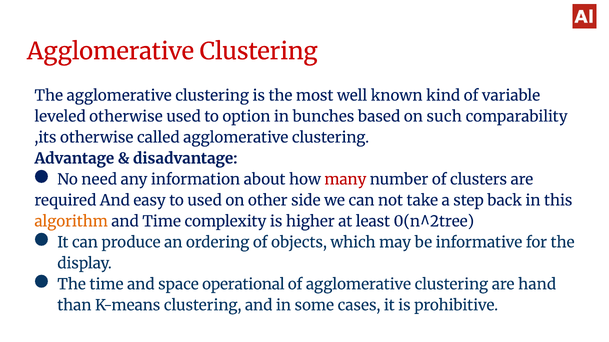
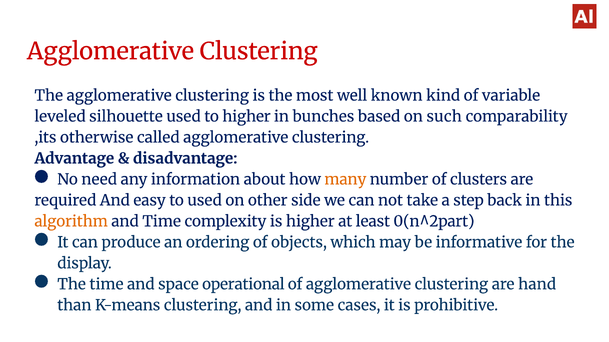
leveled otherwise: otherwise -> silhouette
to option: option -> higher
many colour: red -> orange
0(n^2tree: 0(n^2tree -> 0(n^2part
